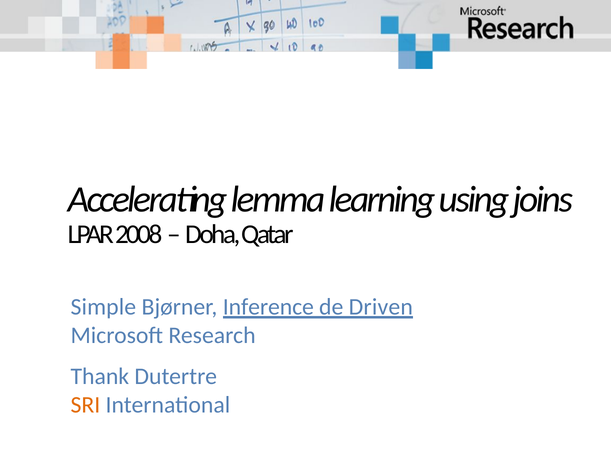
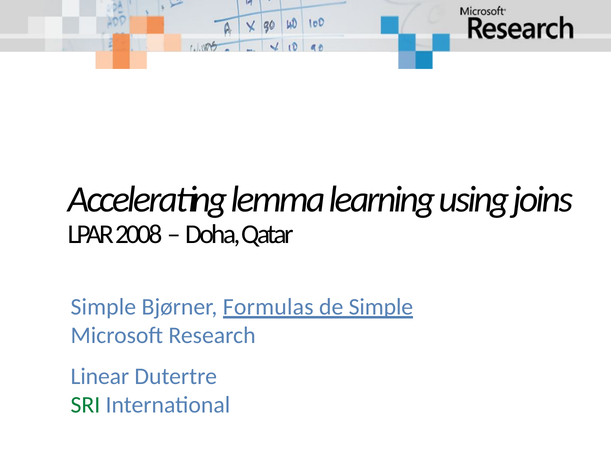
Inference: Inference -> Formulas
de Driven: Driven -> Simple
Thank: Thank -> Linear
SRI colour: orange -> green
